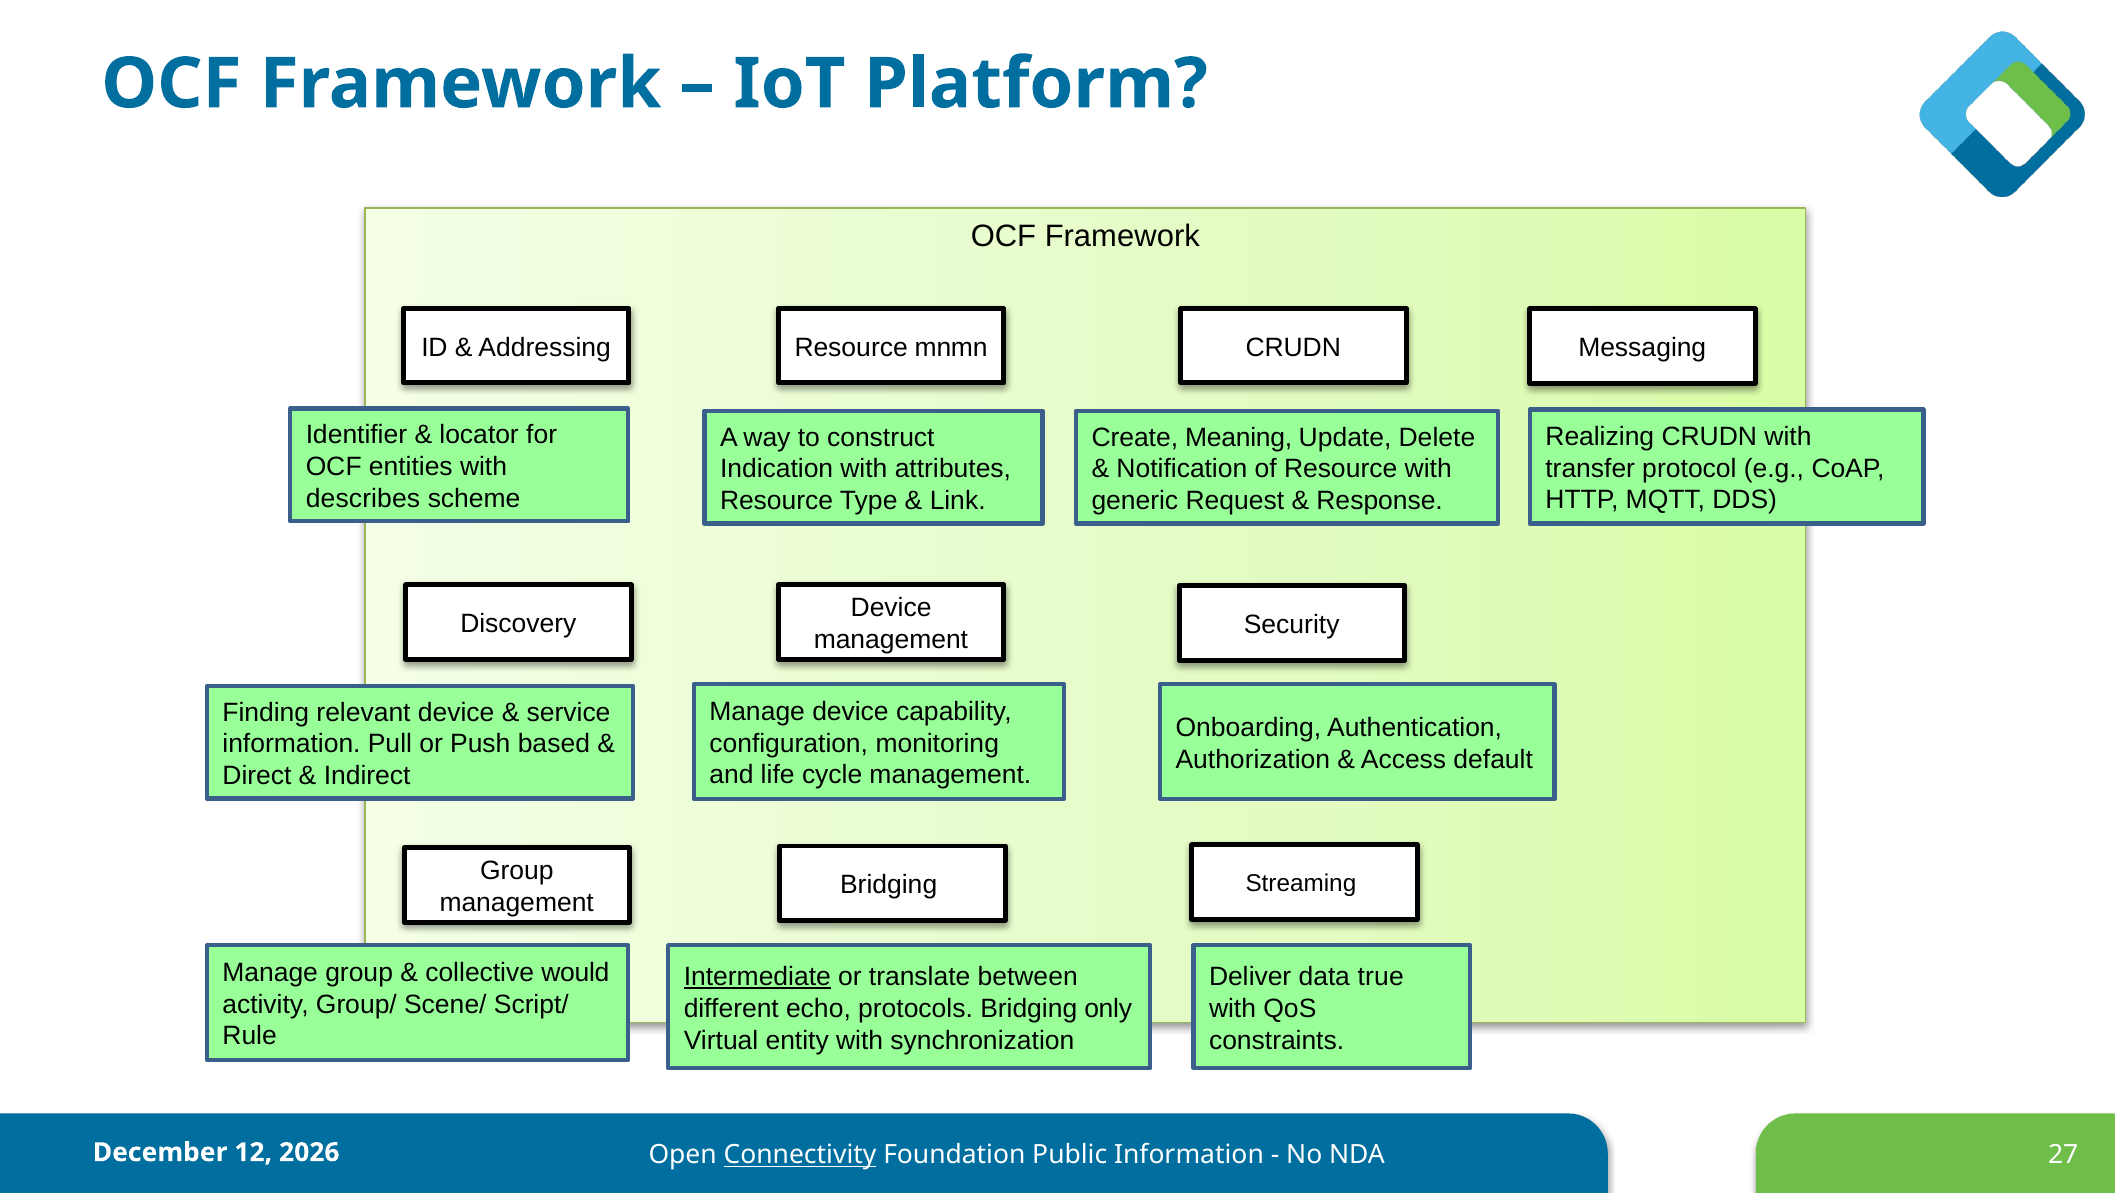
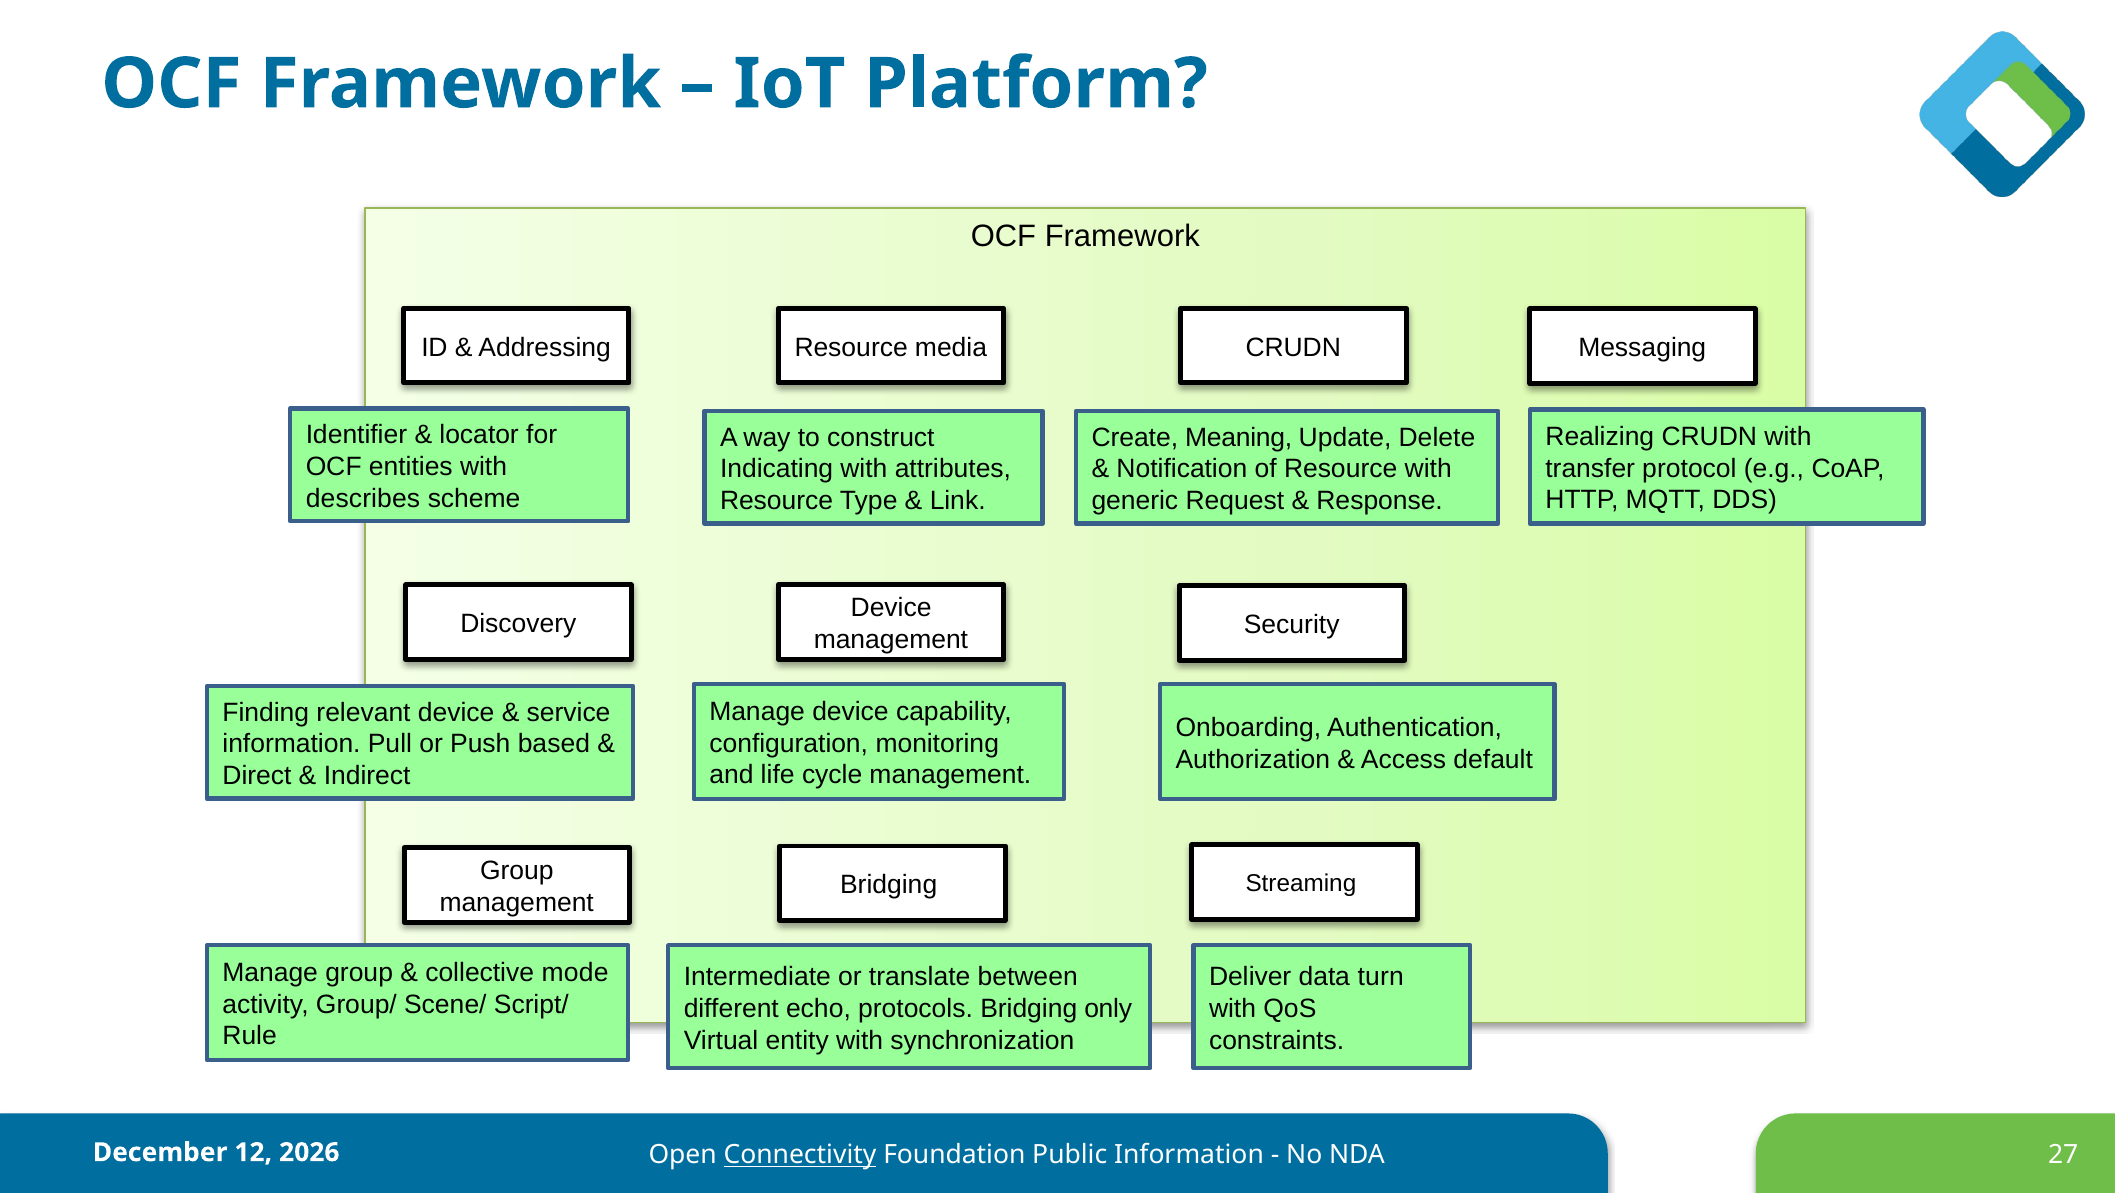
mnmn: mnmn -> media
Indication: Indication -> Indicating
would: would -> mode
Intermediate underline: present -> none
true: true -> turn
